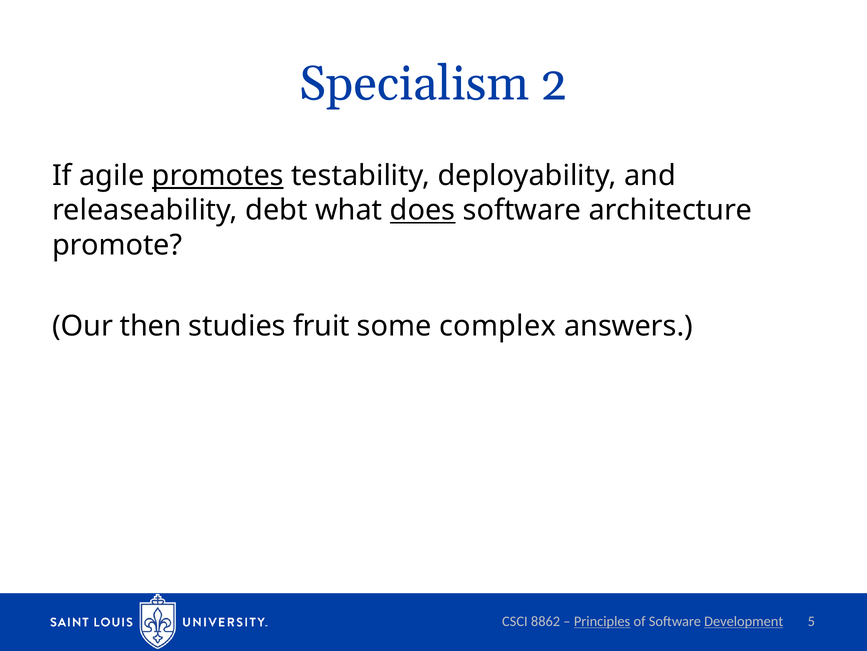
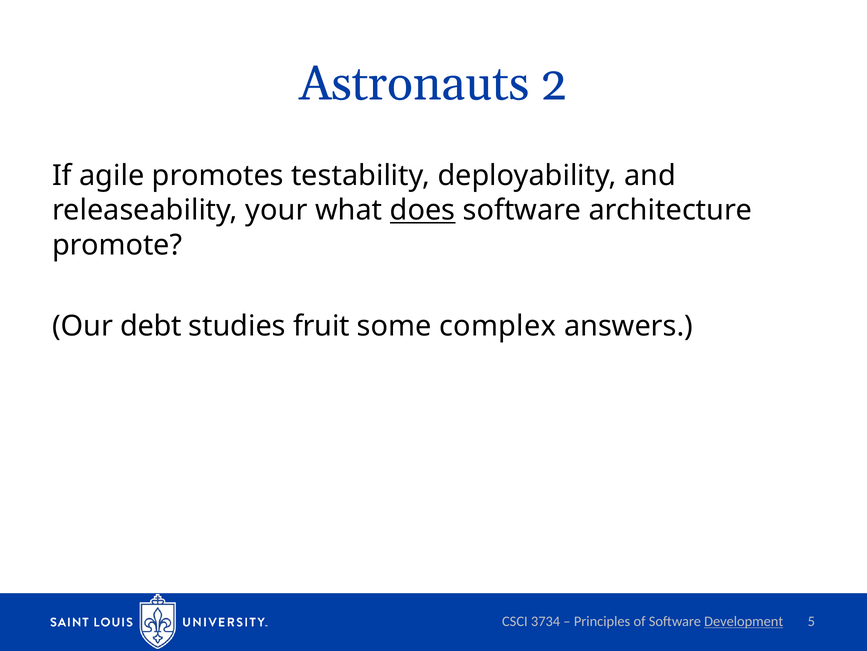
Specialism: Specialism -> Astronauts
promotes underline: present -> none
debt: debt -> your
then: then -> debt
8862: 8862 -> 3734
Principles underline: present -> none
